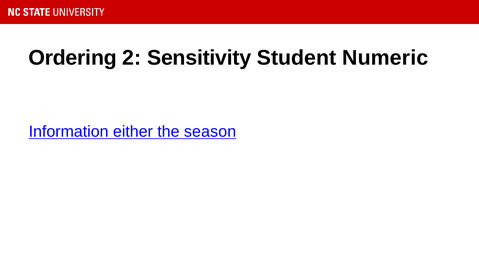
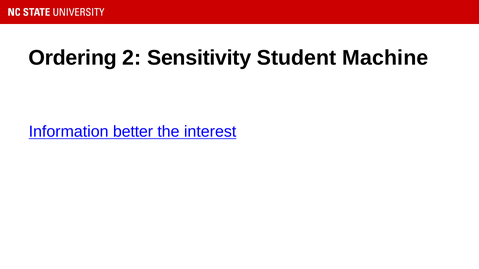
Numeric: Numeric -> Machine
either: either -> better
season: season -> interest
